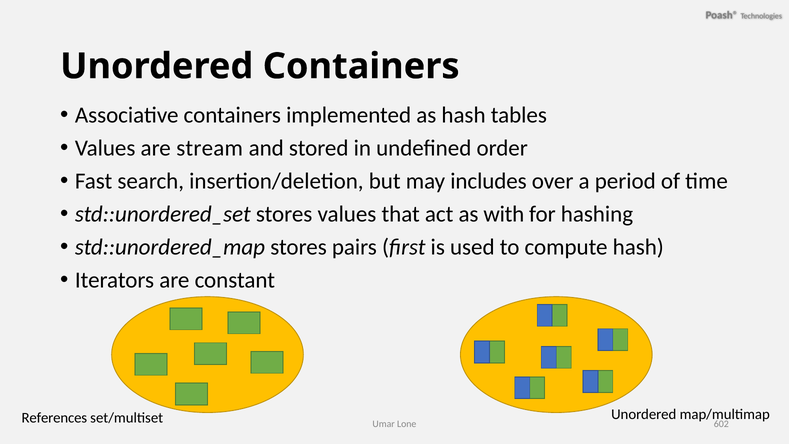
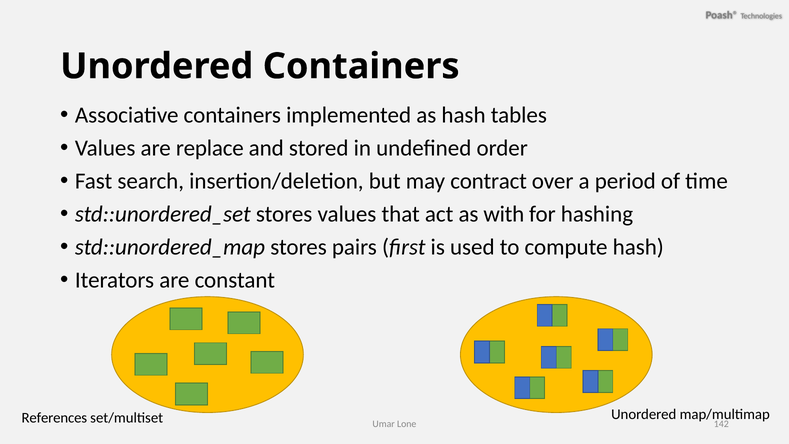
stream: stream -> replace
includes: includes -> contract
602: 602 -> 142
